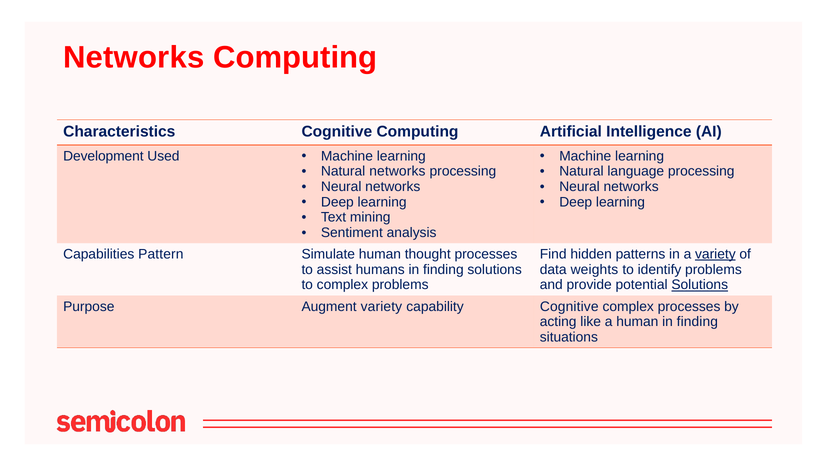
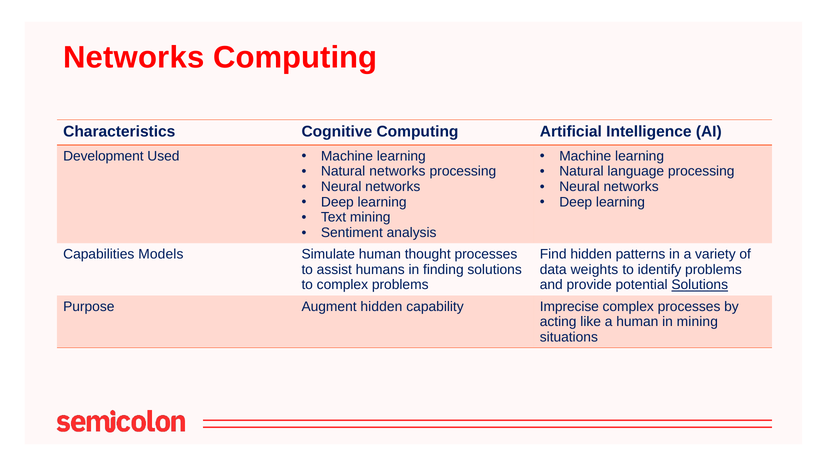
Pattern: Pattern -> Models
variety at (715, 254) underline: present -> none
Augment variety: variety -> hidden
capability Cognitive: Cognitive -> Imprecise
human in finding: finding -> mining
